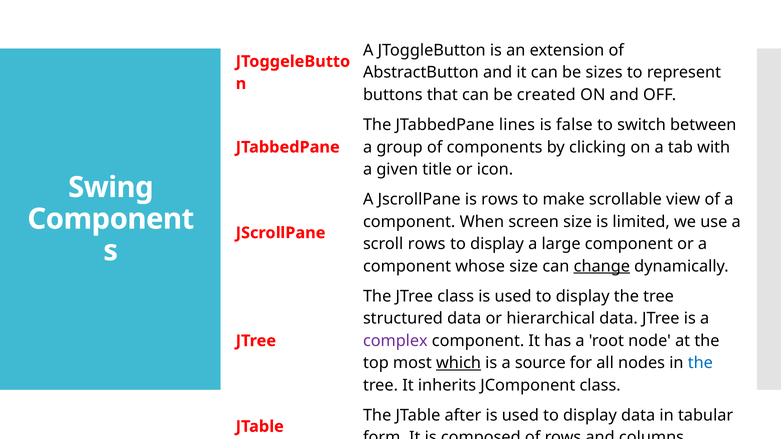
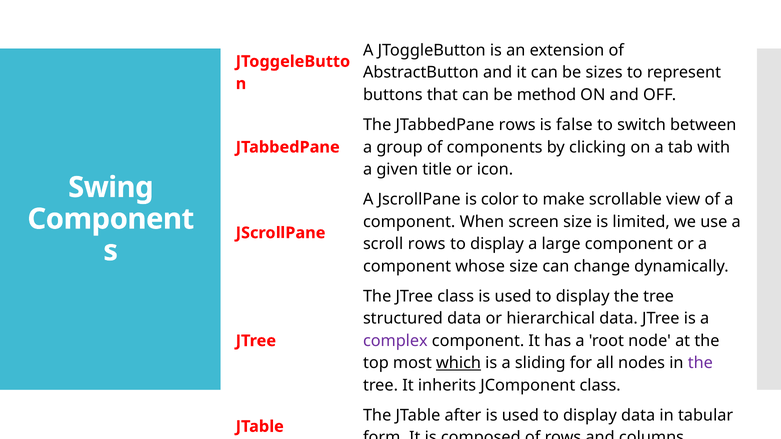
created: created -> method
JTabbedPane lines: lines -> rows
is rows: rows -> color
change underline: present -> none
source: source -> sliding
the at (700, 363) colour: blue -> purple
